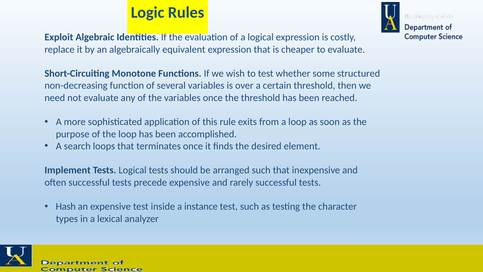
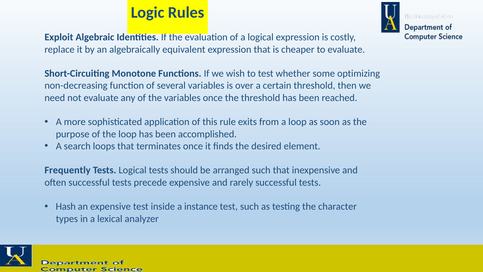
structured: structured -> optimizing
Implement: Implement -> Frequently
